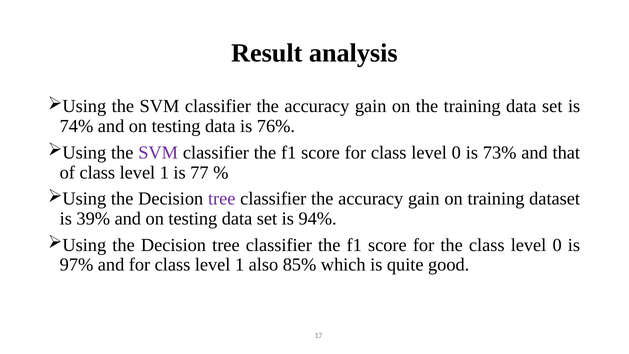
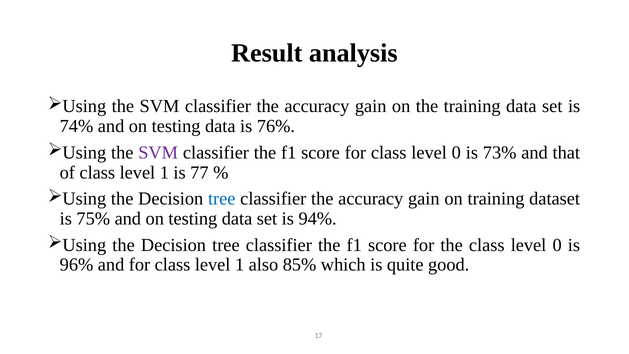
tree at (222, 199) colour: purple -> blue
39%: 39% -> 75%
97%: 97% -> 96%
